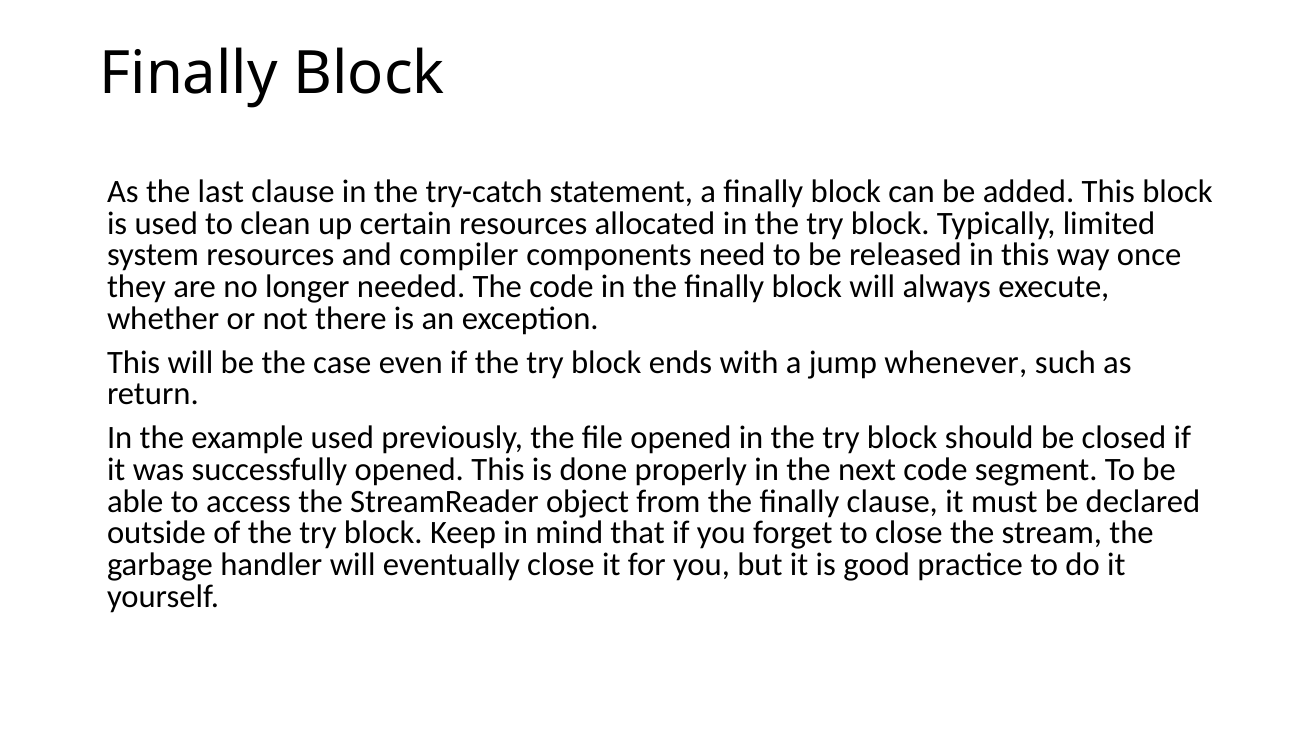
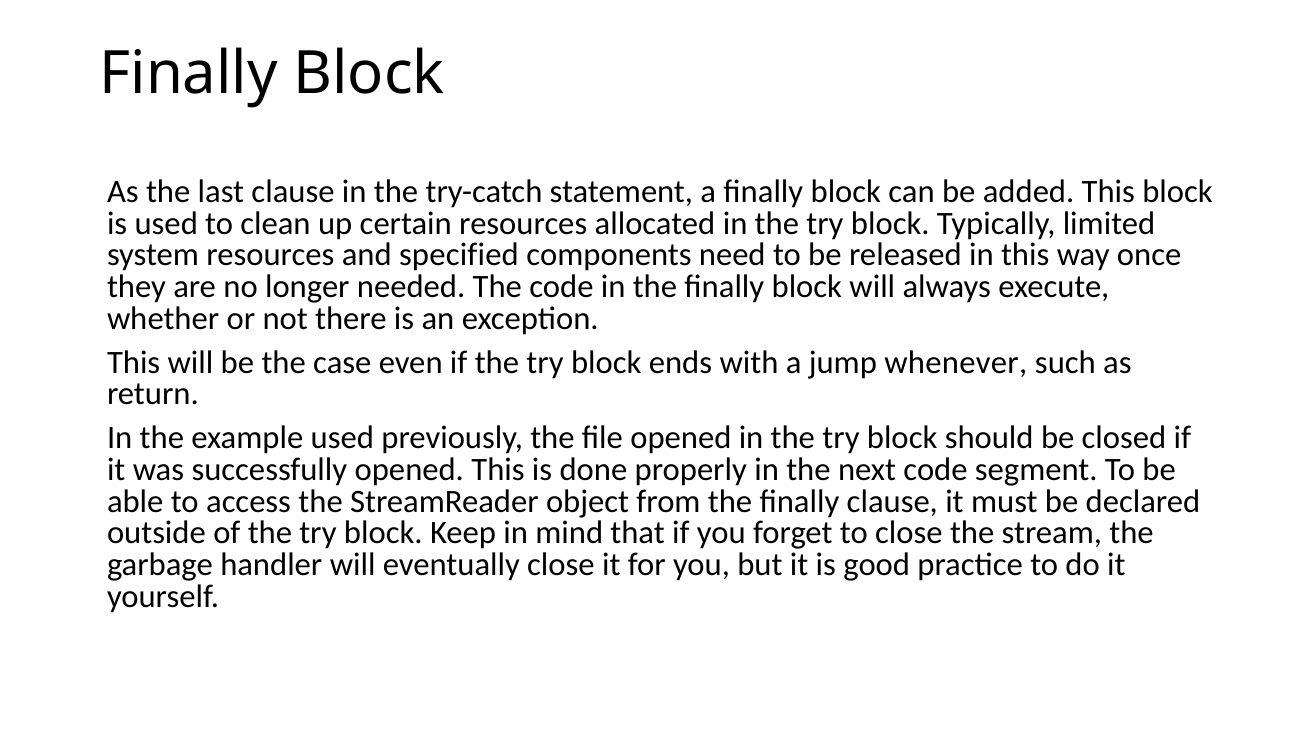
compiler: compiler -> specified
